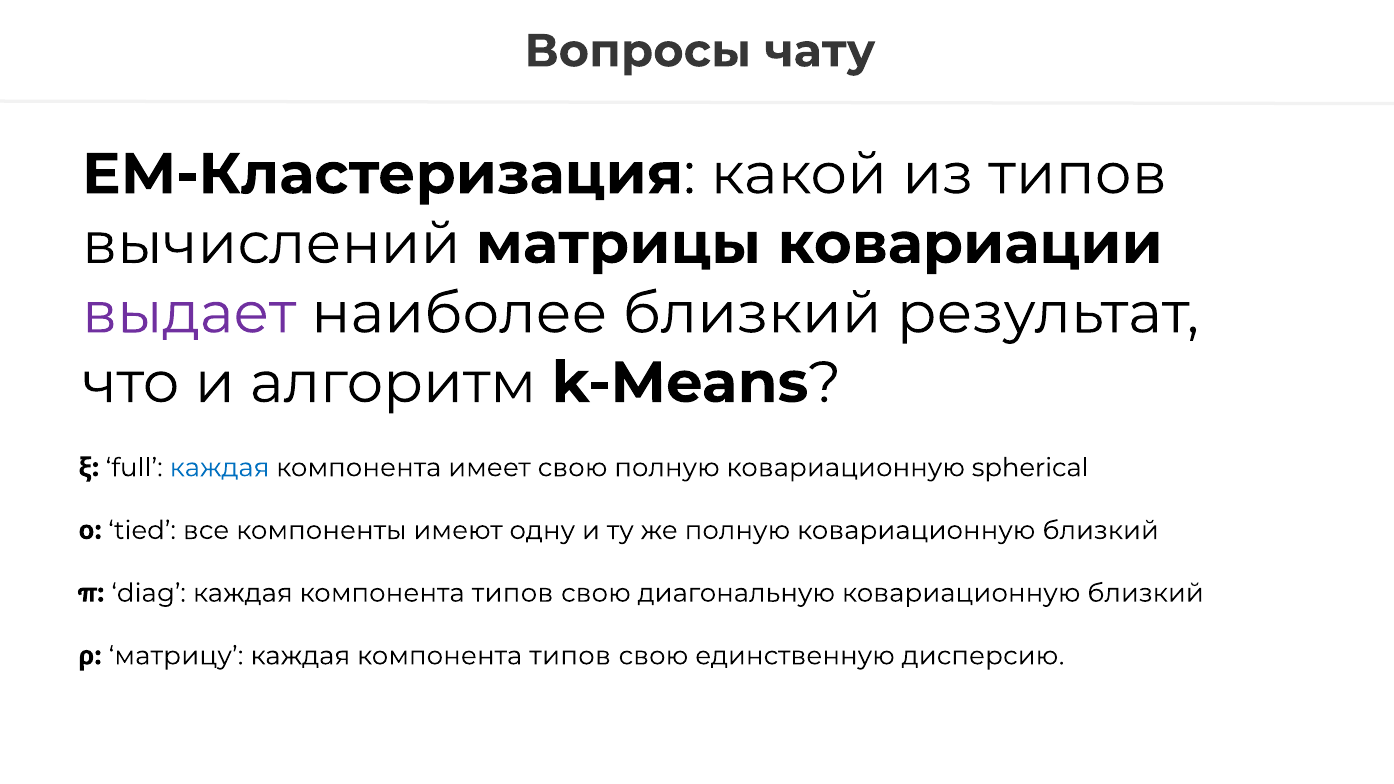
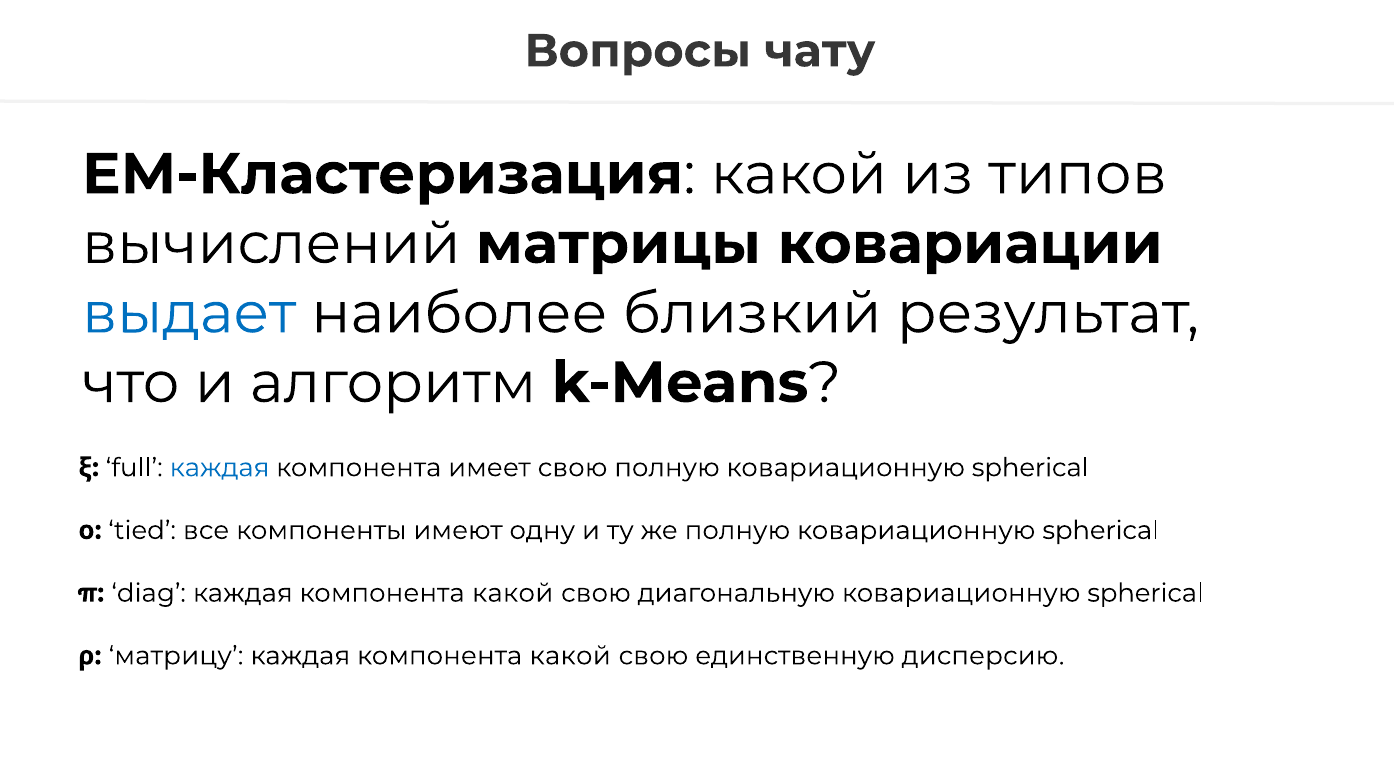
выдает colour: purple -> blue
же полную ковариационную близкий: близкий -> spherical
diag каждая компонента типов: типов -> какой
диагональную ковариационную близкий: близкий -> spherical
типов at (570, 656): типов -> какой
